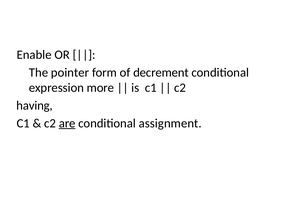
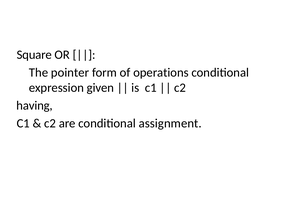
Enable: Enable -> Square
decrement: decrement -> operations
more: more -> given
are underline: present -> none
